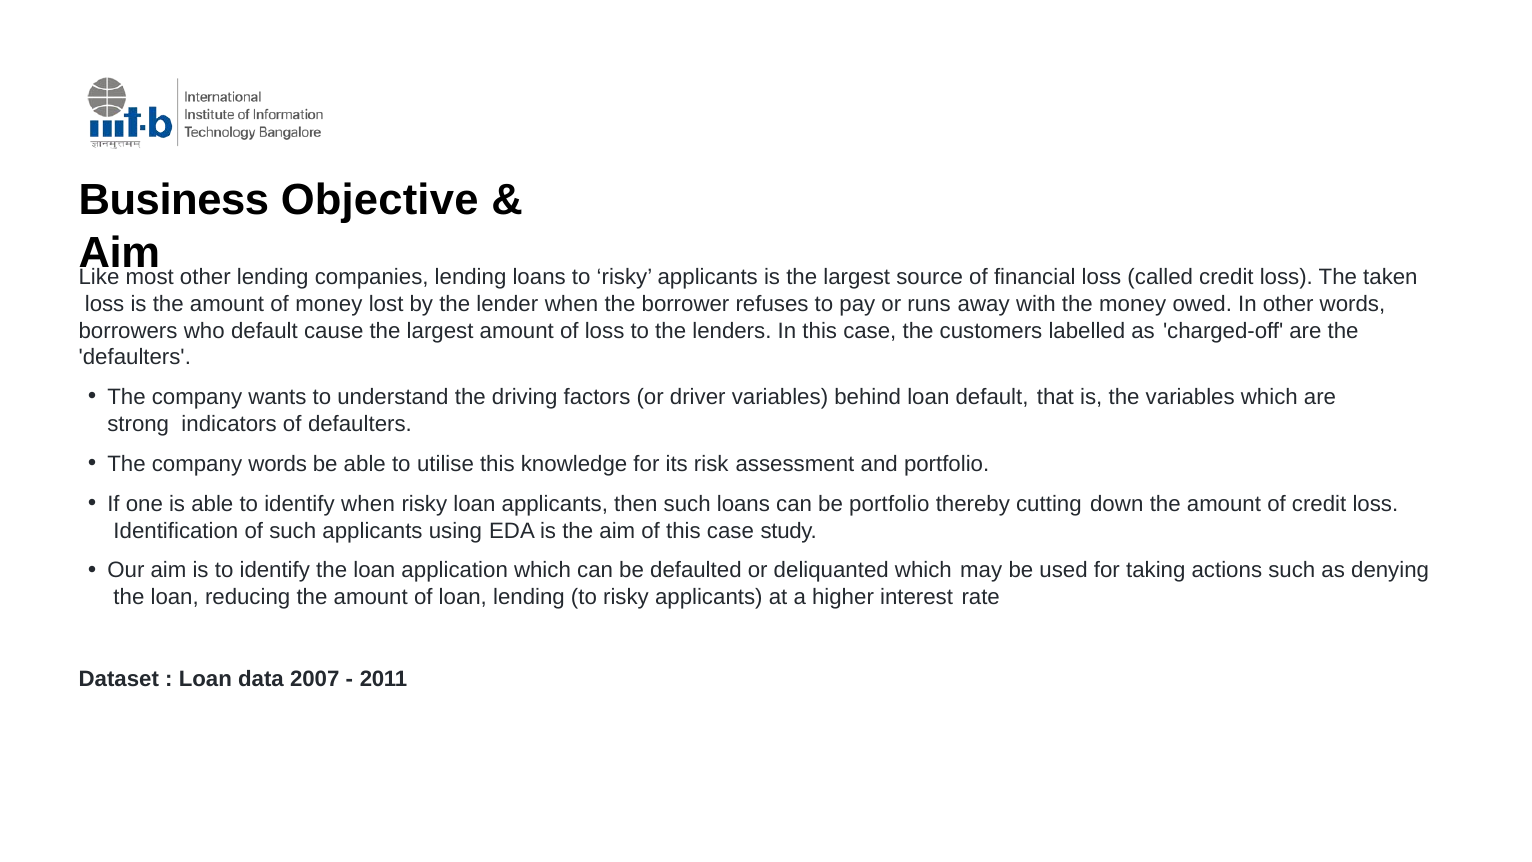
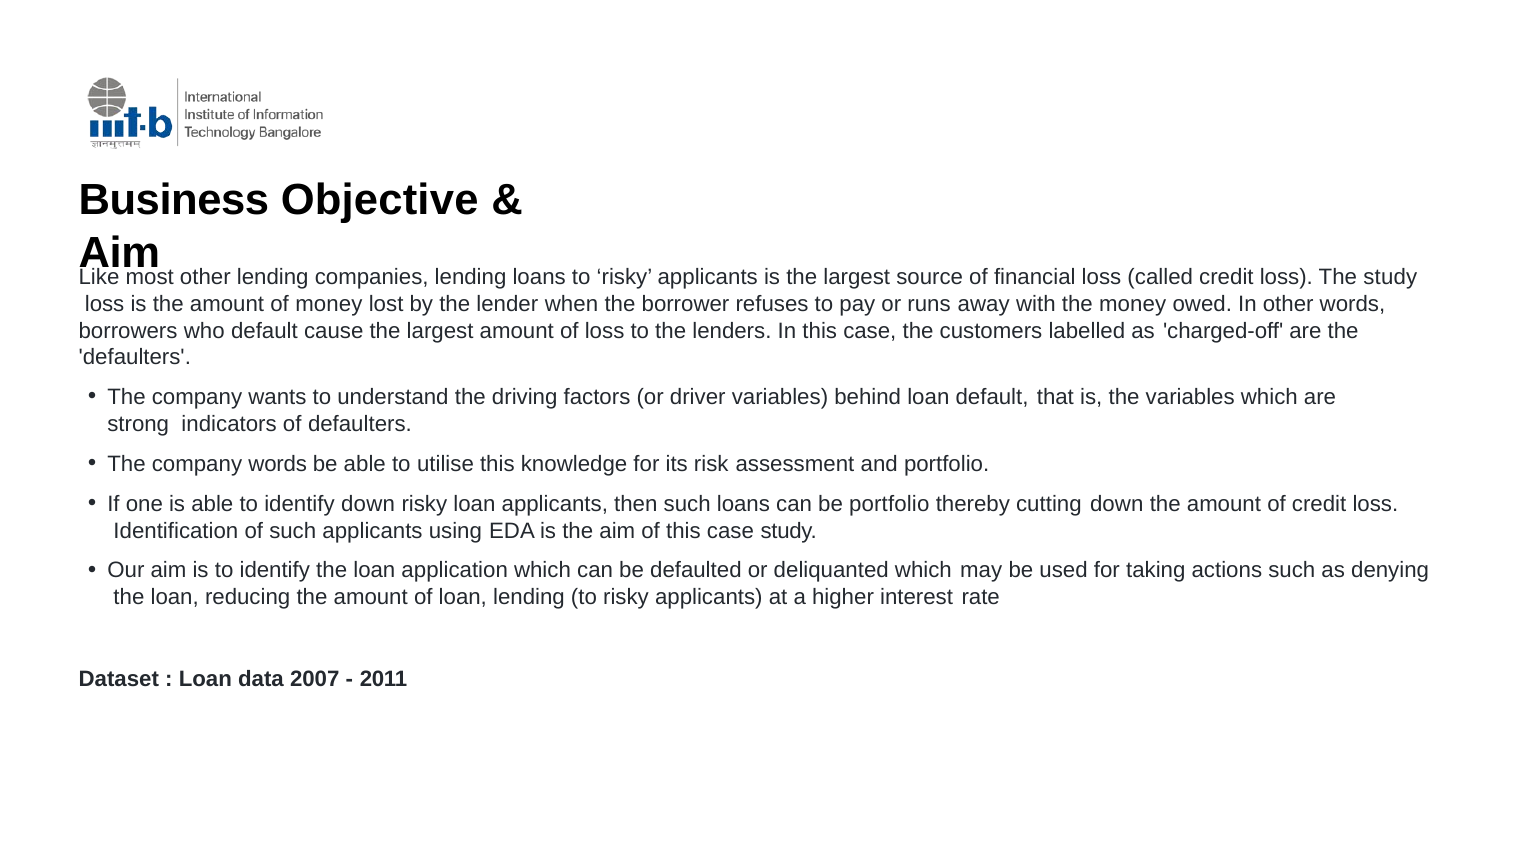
The taken: taken -> study
identify when: when -> down
